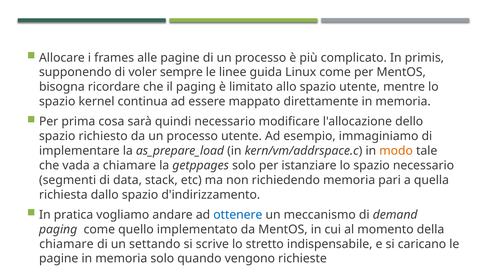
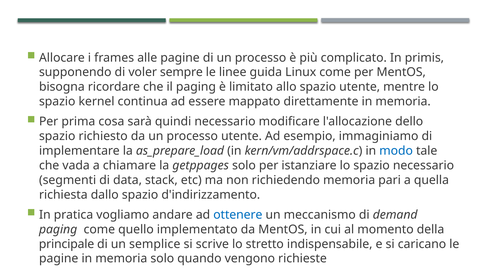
modo colour: orange -> blue
chiamare at (66, 244): chiamare -> principale
settando: settando -> semplice
